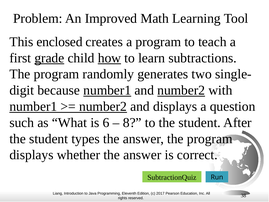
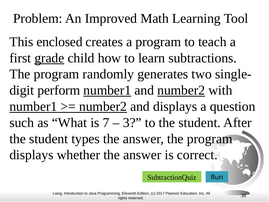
how underline: present -> none
because: because -> perform
6: 6 -> 7
8: 8 -> 3
